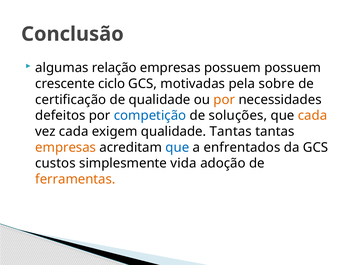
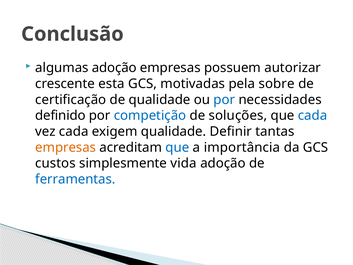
algumas relação: relação -> adoção
possuem possuem: possuem -> autorizar
ciclo: ciclo -> esta
por at (224, 100) colour: orange -> blue
defeitos: defeitos -> definido
cada at (313, 115) colour: orange -> blue
qualidade Tantas: Tantas -> Definir
enfrentados: enfrentados -> importância
ferramentas colour: orange -> blue
